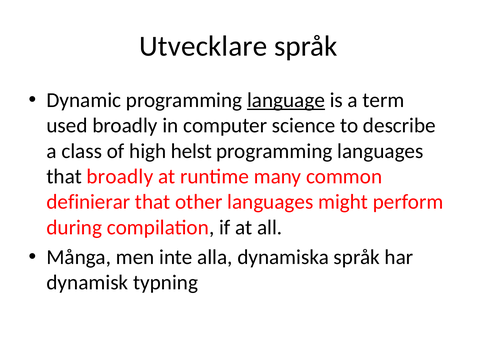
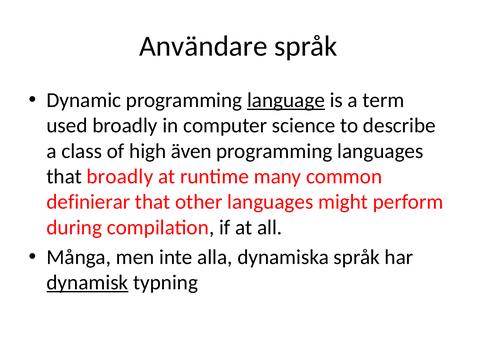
Utvecklare: Utvecklare -> Användare
helst: helst -> även
dynamisk underline: none -> present
